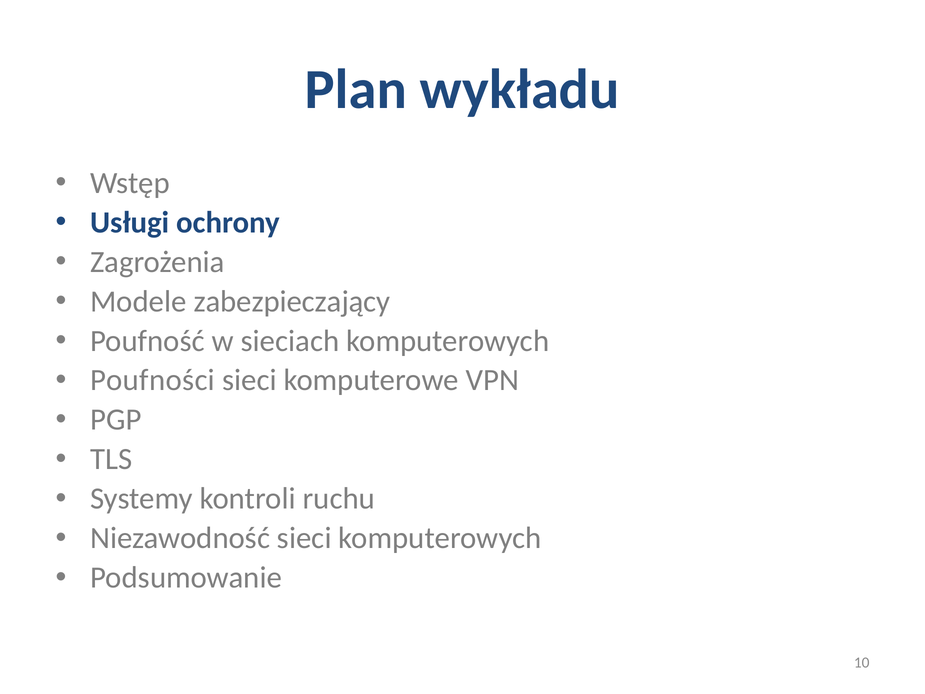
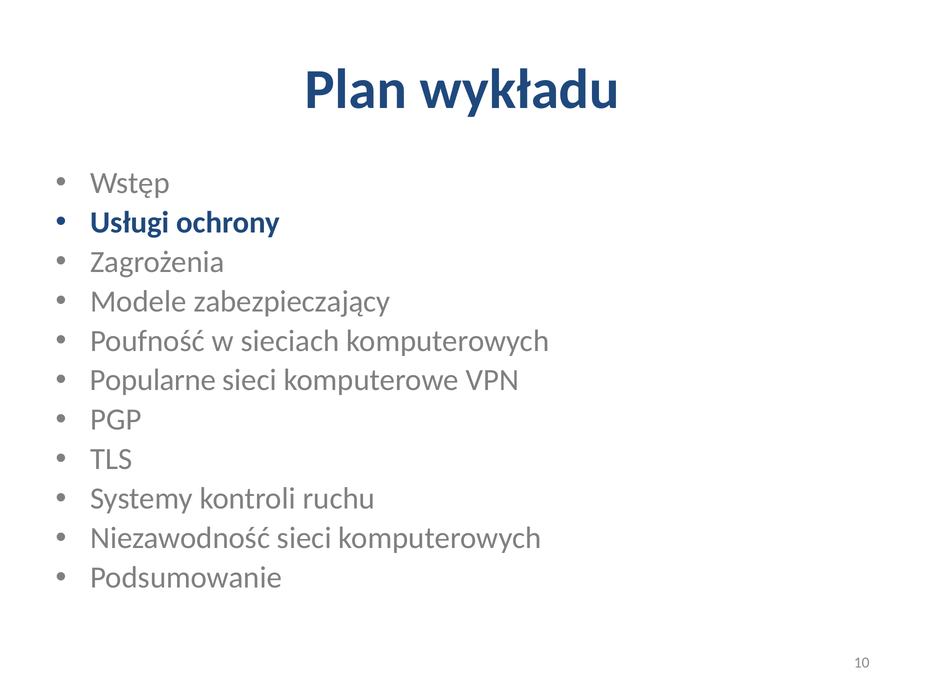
Poufności: Poufności -> Popularne
